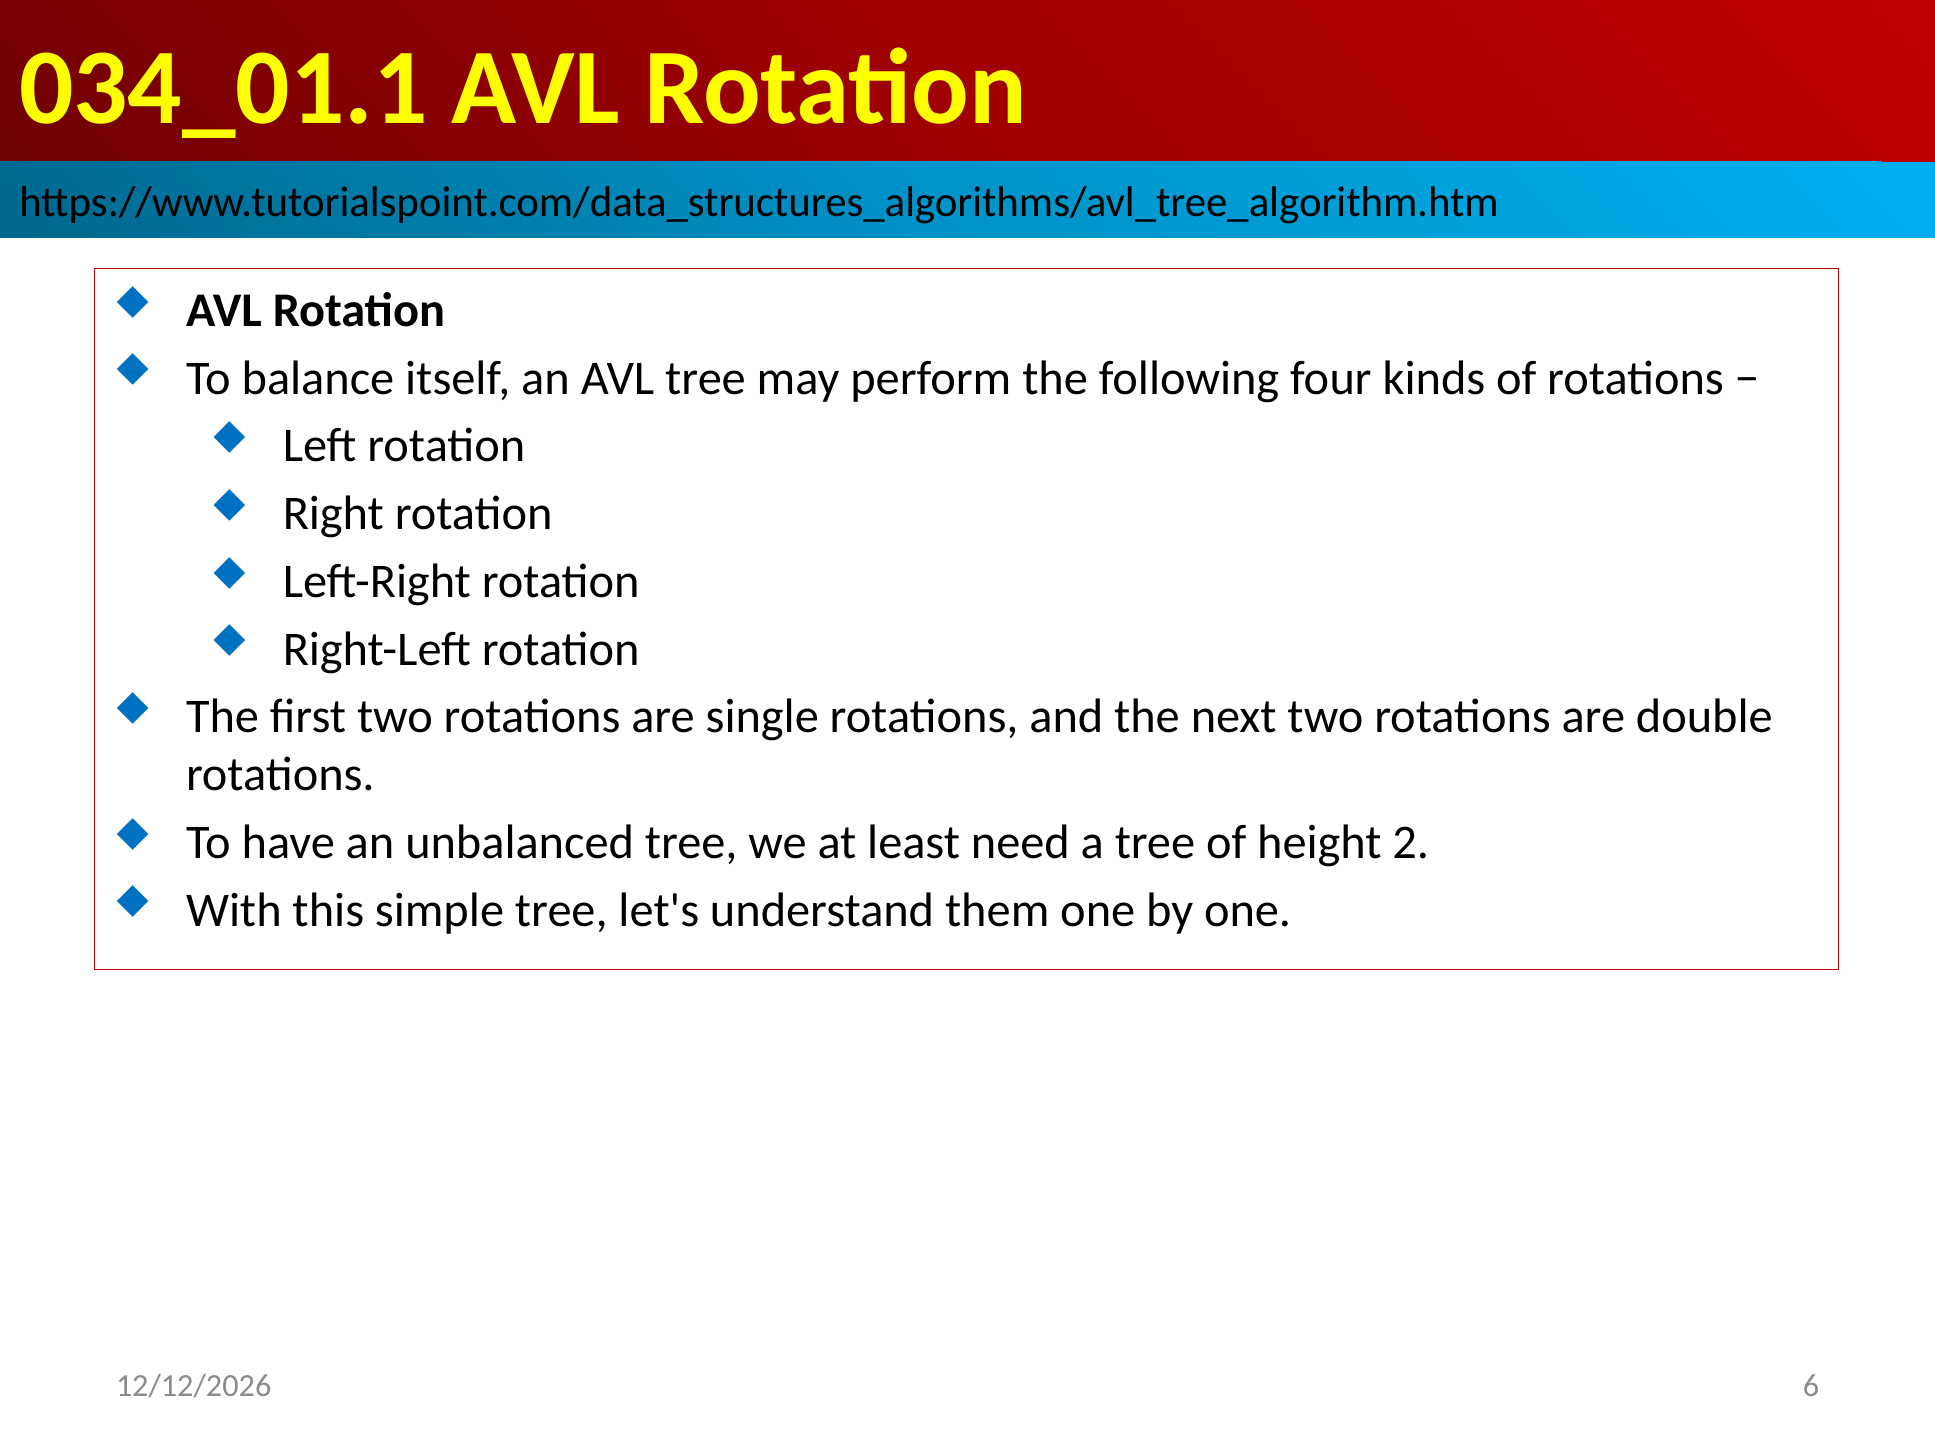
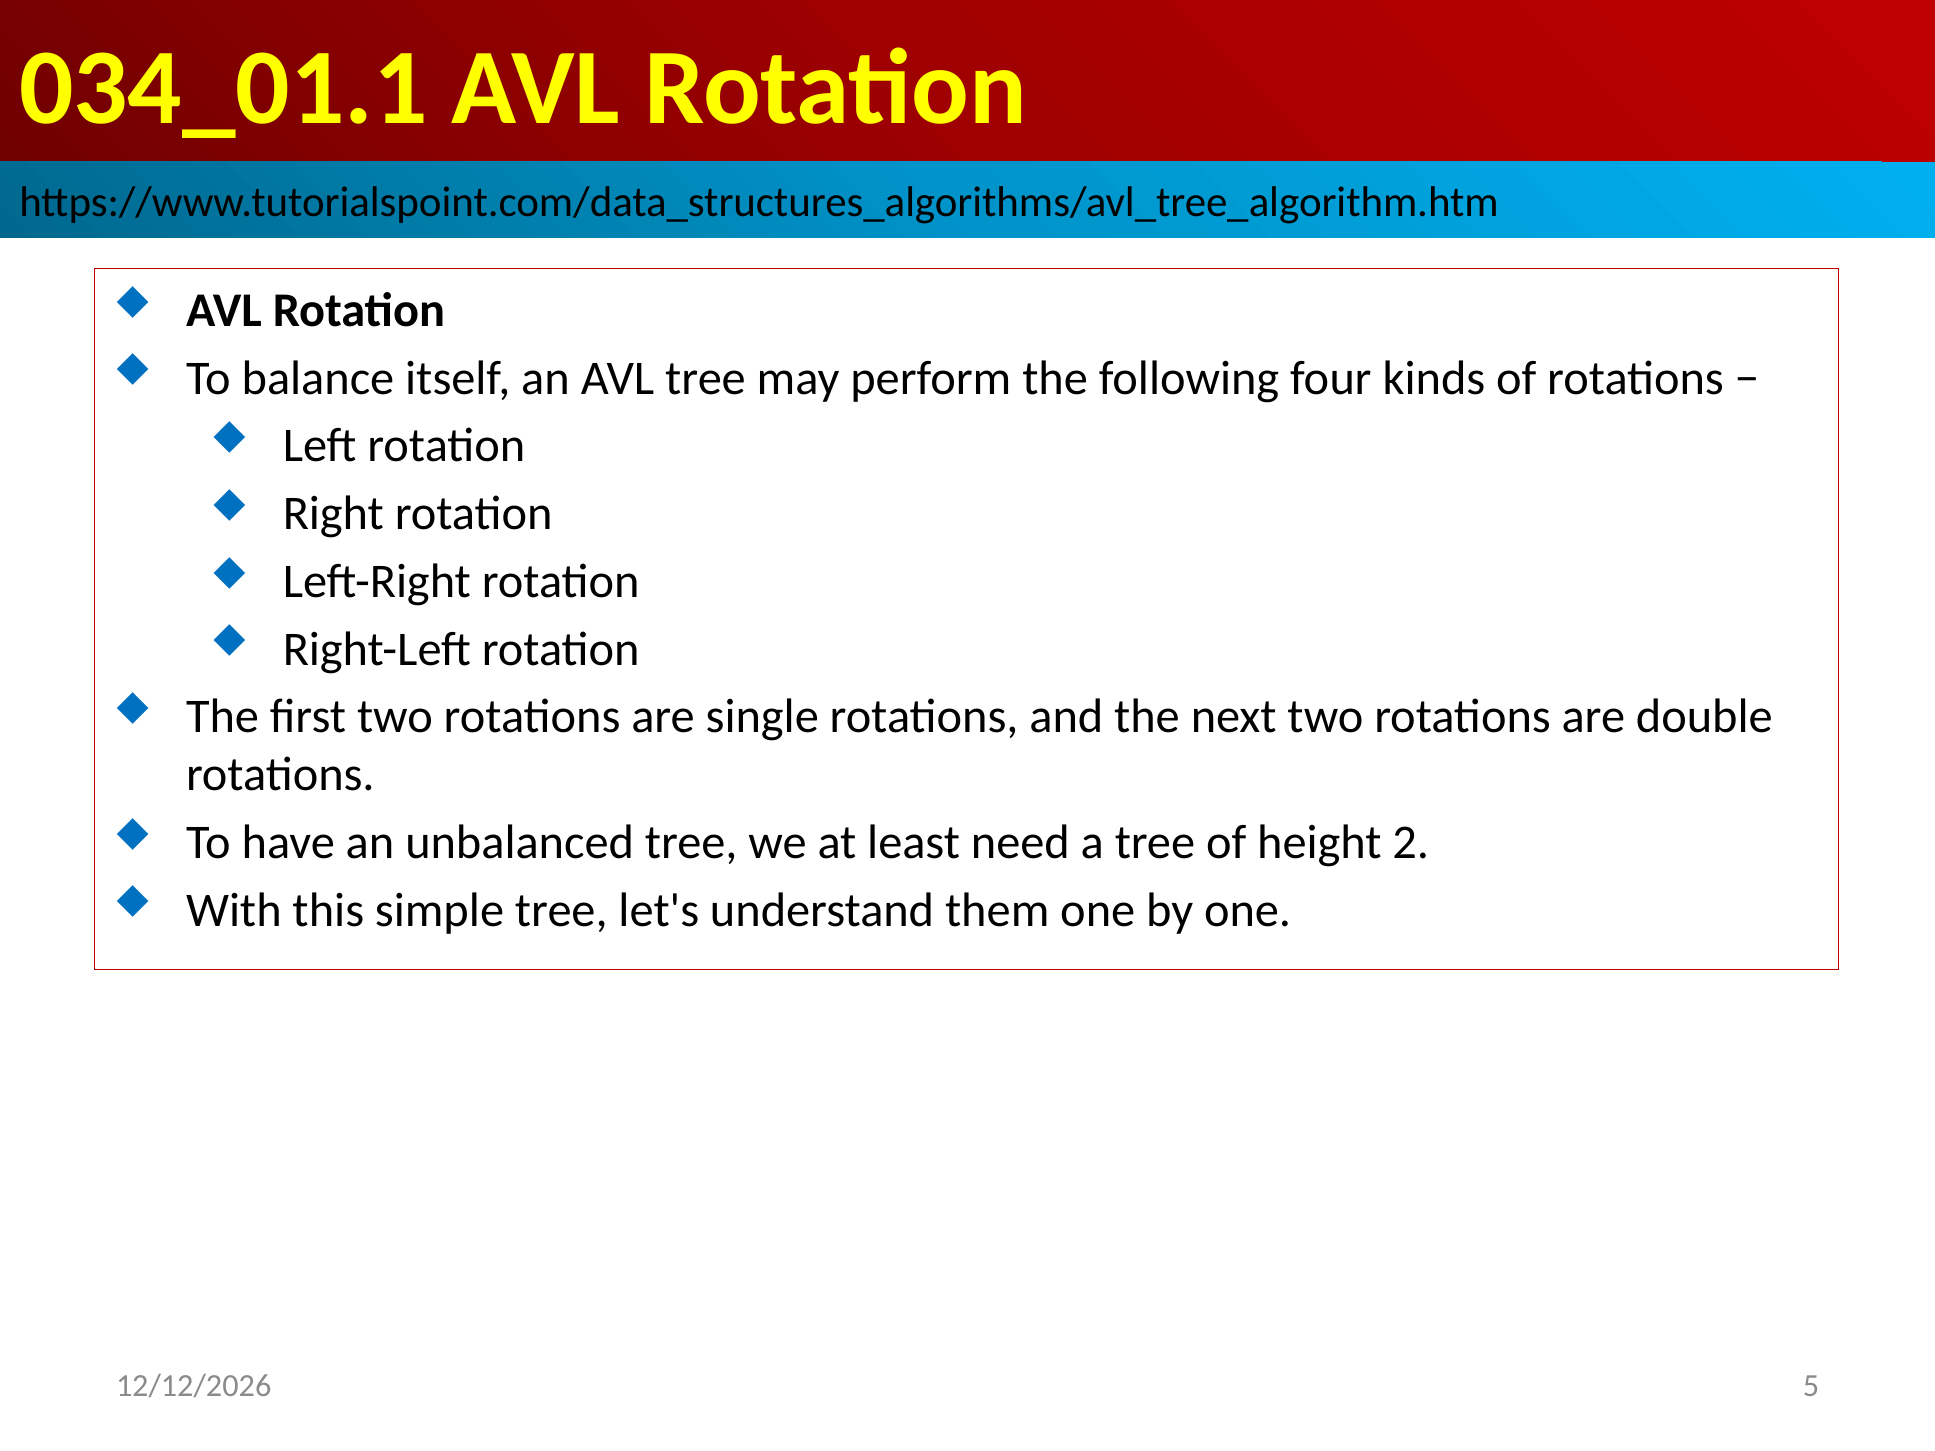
6: 6 -> 5
